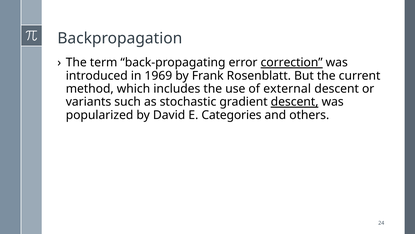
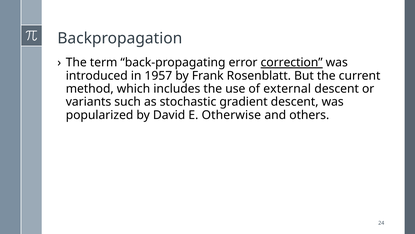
1969: 1969 -> 1957
descent at (295, 102) underline: present -> none
Categories: Categories -> Otherwise
